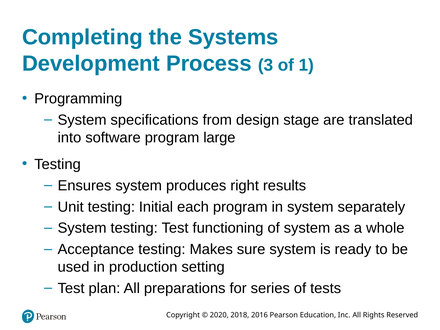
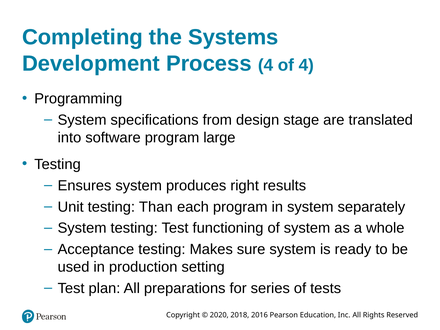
Process 3: 3 -> 4
of 1: 1 -> 4
Initial: Initial -> Than
